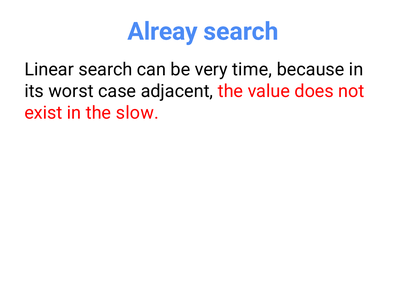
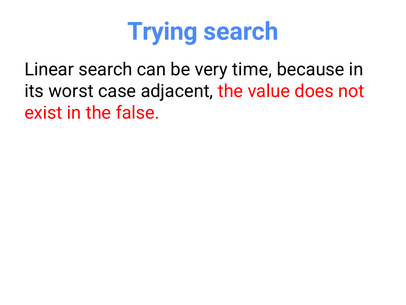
Alreay: Alreay -> Trying
slow: slow -> false
